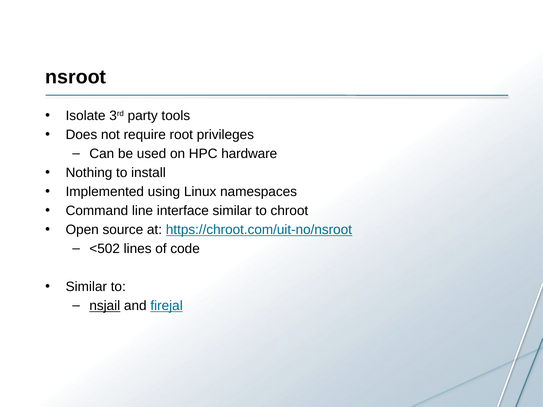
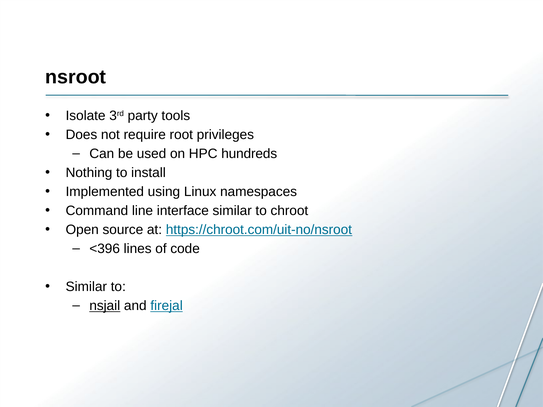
hardware: hardware -> hundreds
<502: <502 -> <396
